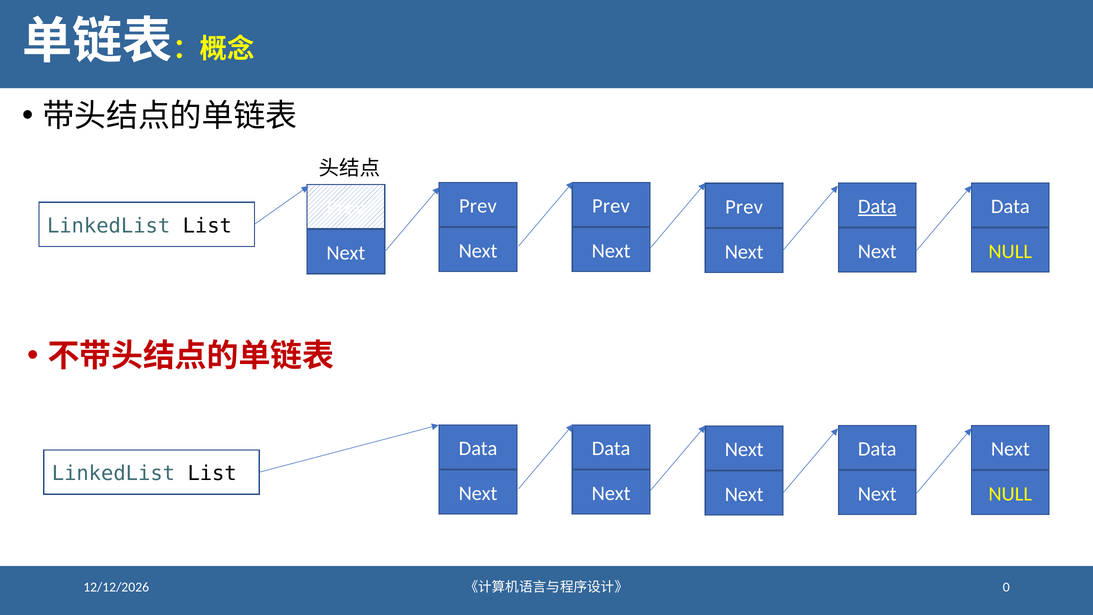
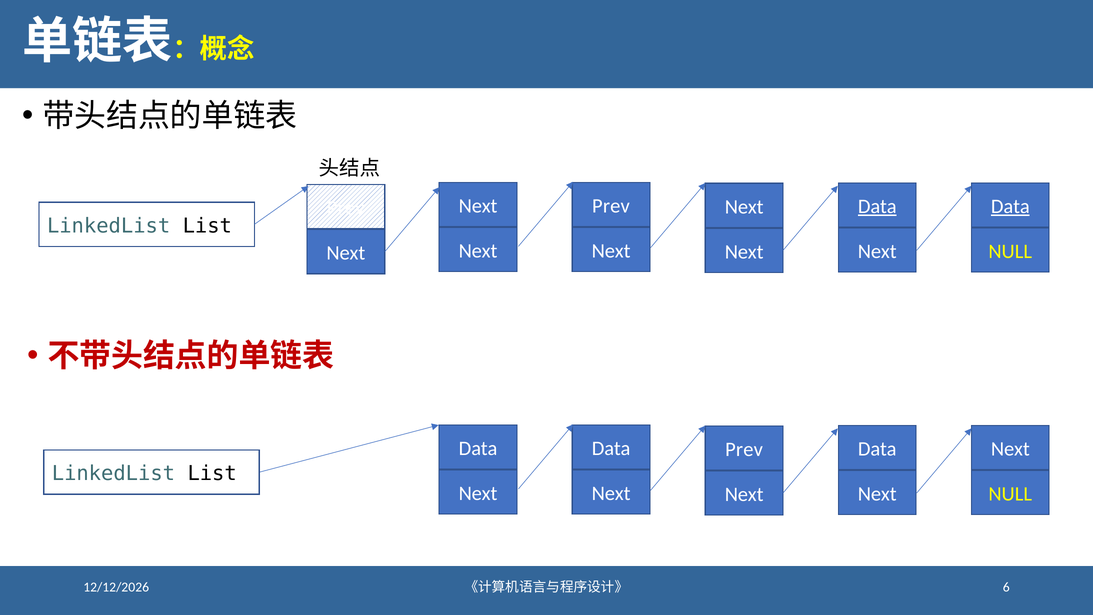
Prev at (478, 206): Prev -> Next
Data at (1010, 206) underline: none -> present
Prev at (744, 207): Prev -> Next
Next at (744, 449): Next -> Prev
0: 0 -> 6
